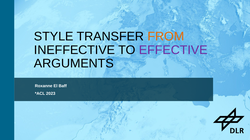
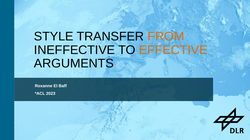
EFFECTIVE colour: purple -> orange
